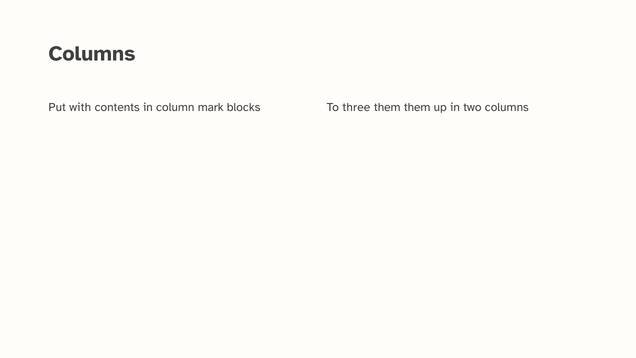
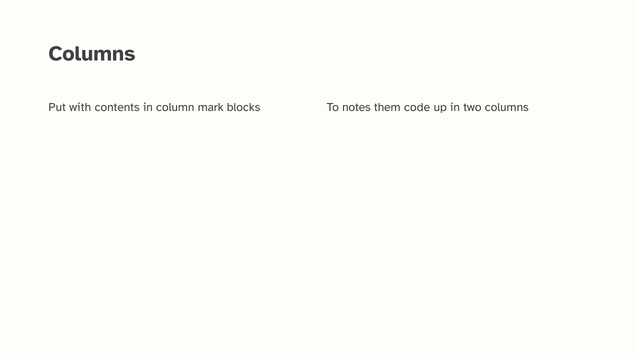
three: three -> notes
them them: them -> code
